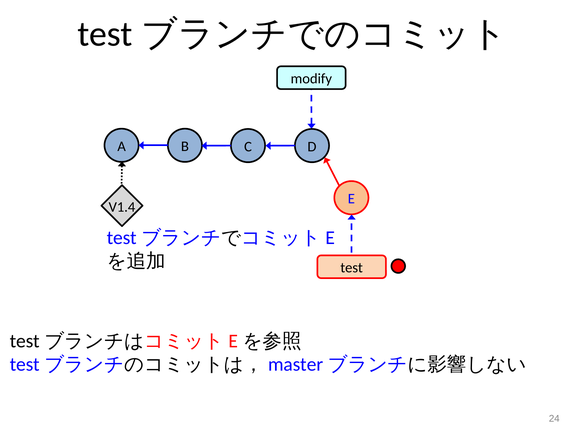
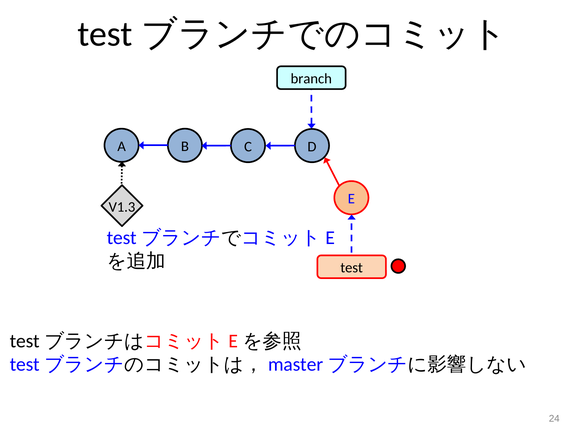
modify: modify -> branch
V1.4: V1.4 -> V1.3
